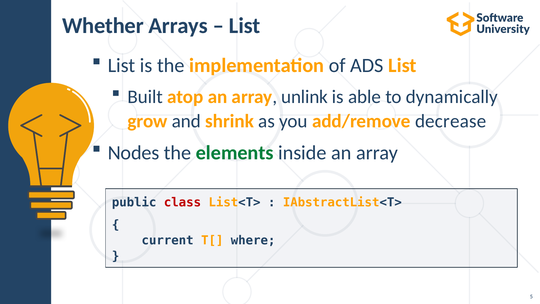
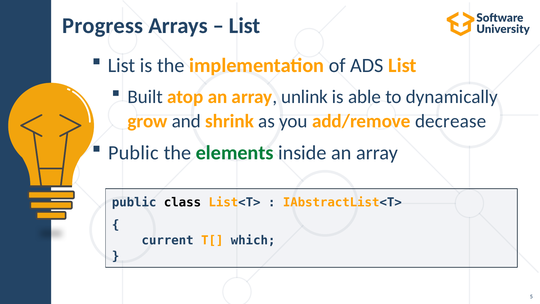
Whether: Whether -> Progress
Nodes at (134, 153): Nodes -> Public
class colour: red -> black
where: where -> which
